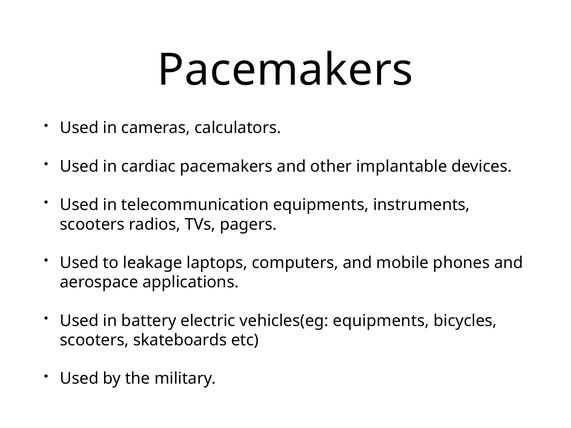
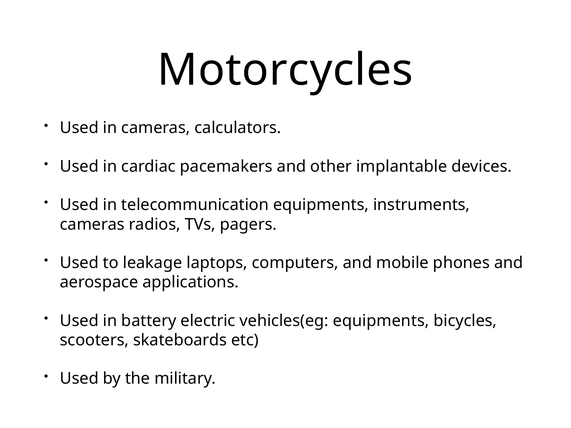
Pacemakers at (285, 70): Pacemakers -> Motorcycles
scooters at (92, 224): scooters -> cameras
